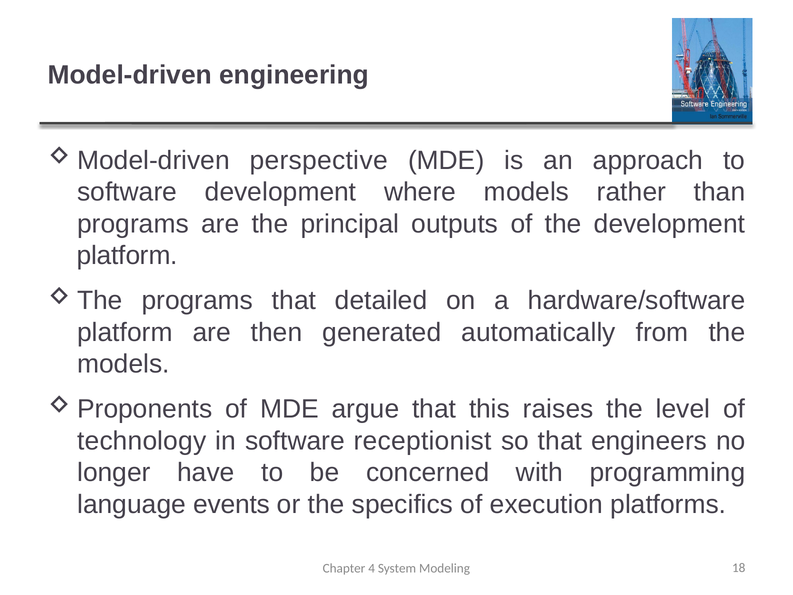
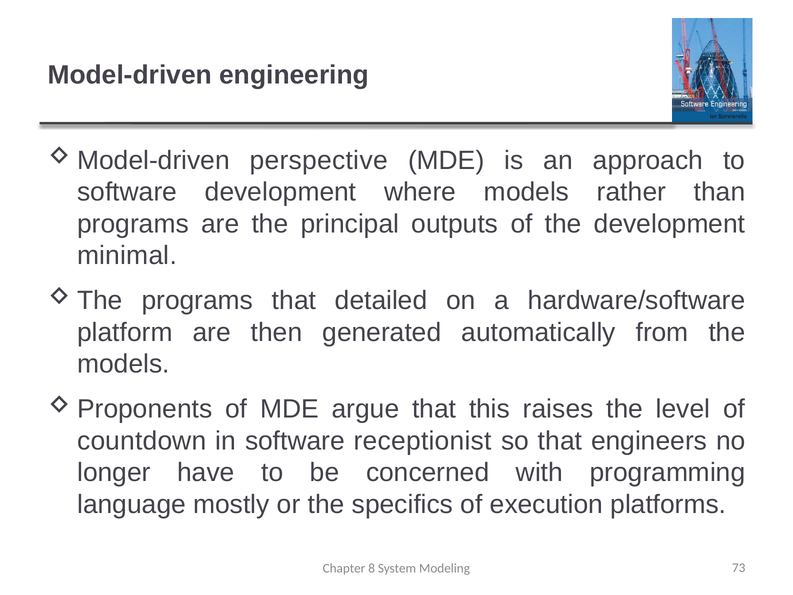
platform at (127, 256): platform -> minimal
technology: technology -> countdown
events: events -> mostly
4: 4 -> 8
18: 18 -> 73
